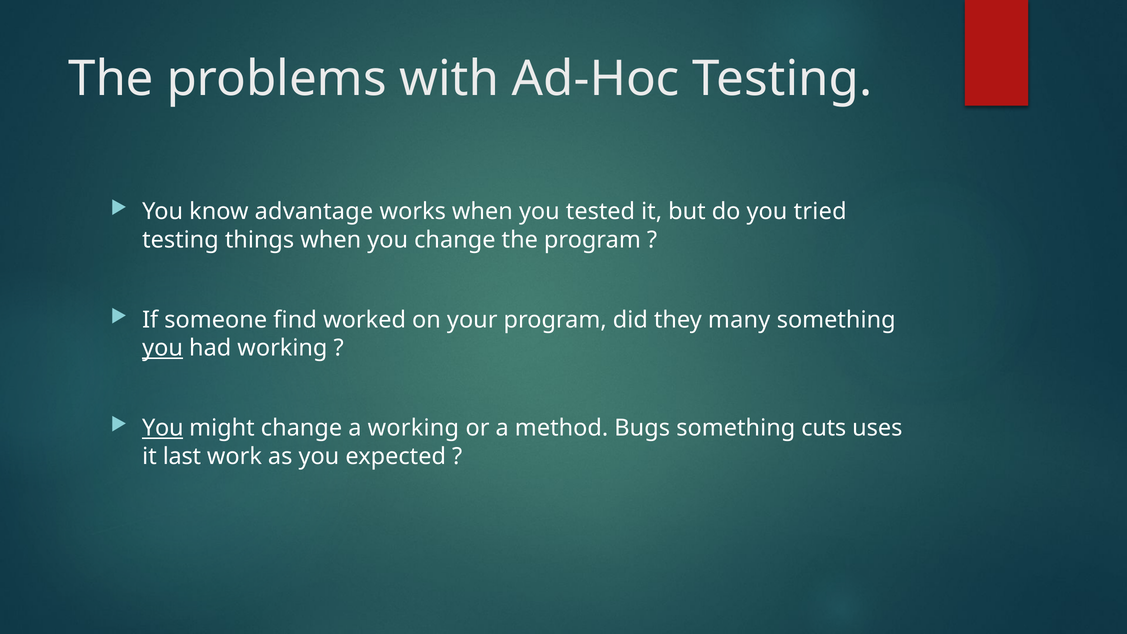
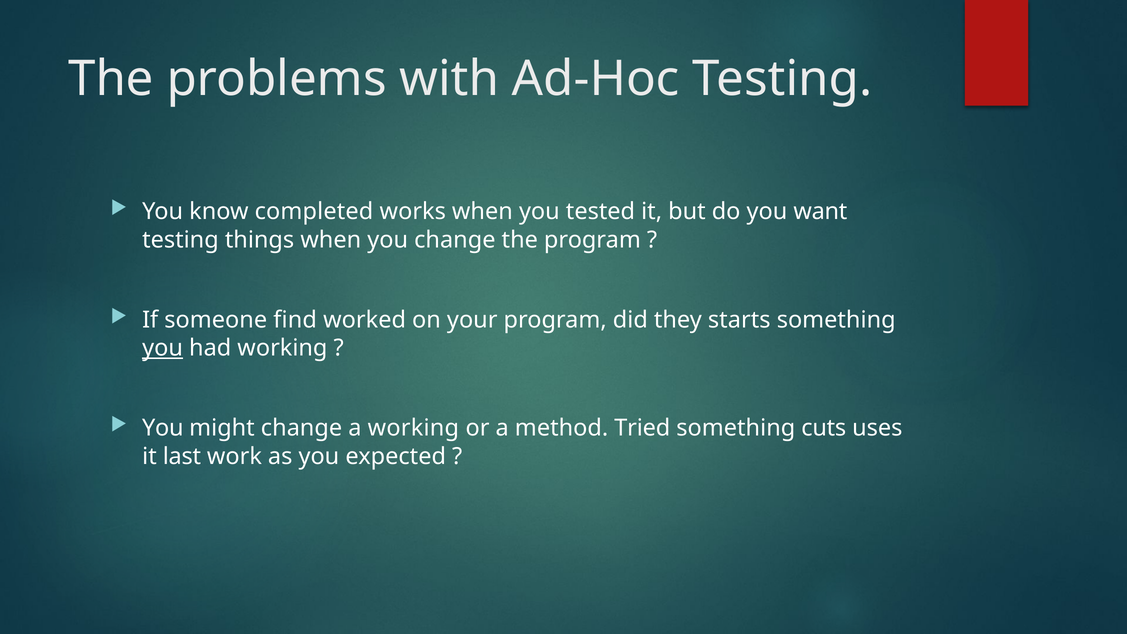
advantage: advantage -> completed
tried: tried -> want
many: many -> starts
You at (163, 428) underline: present -> none
Bugs: Bugs -> Tried
